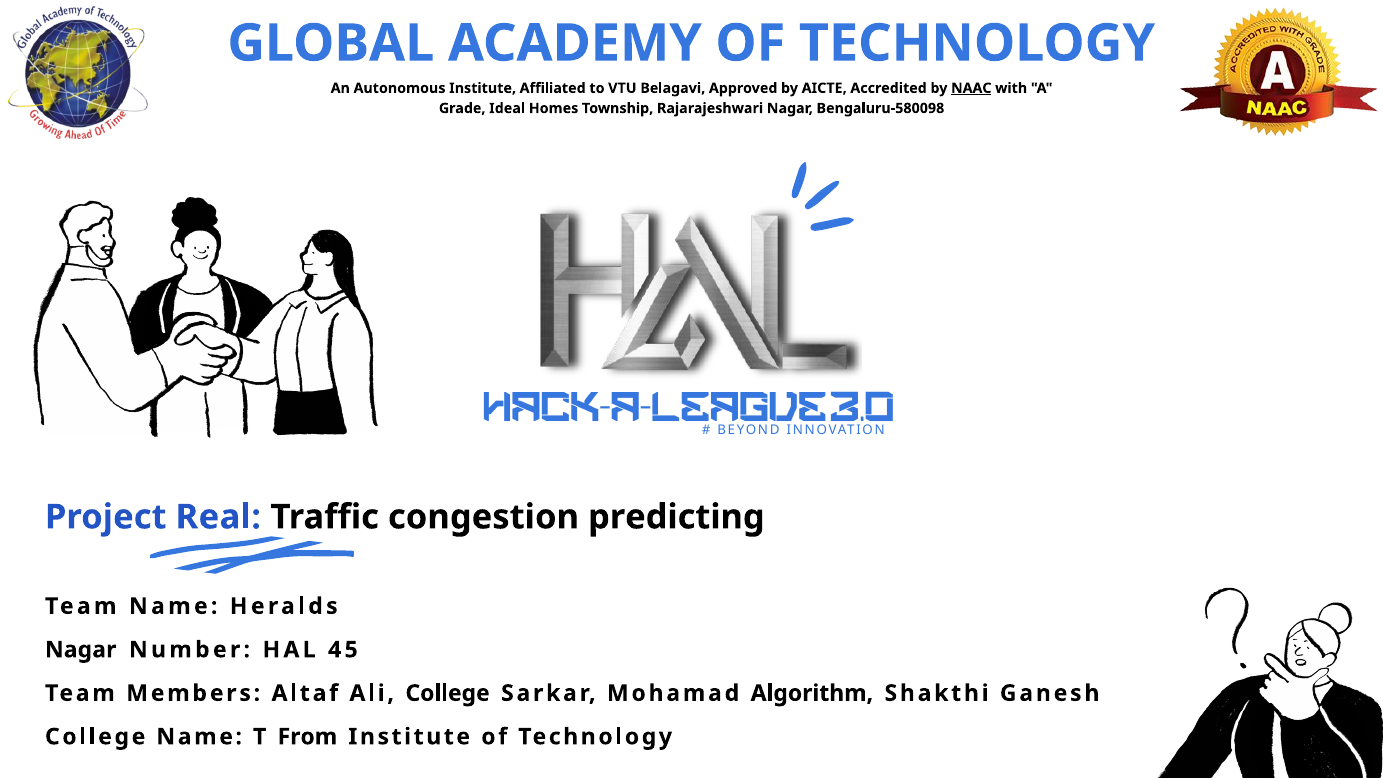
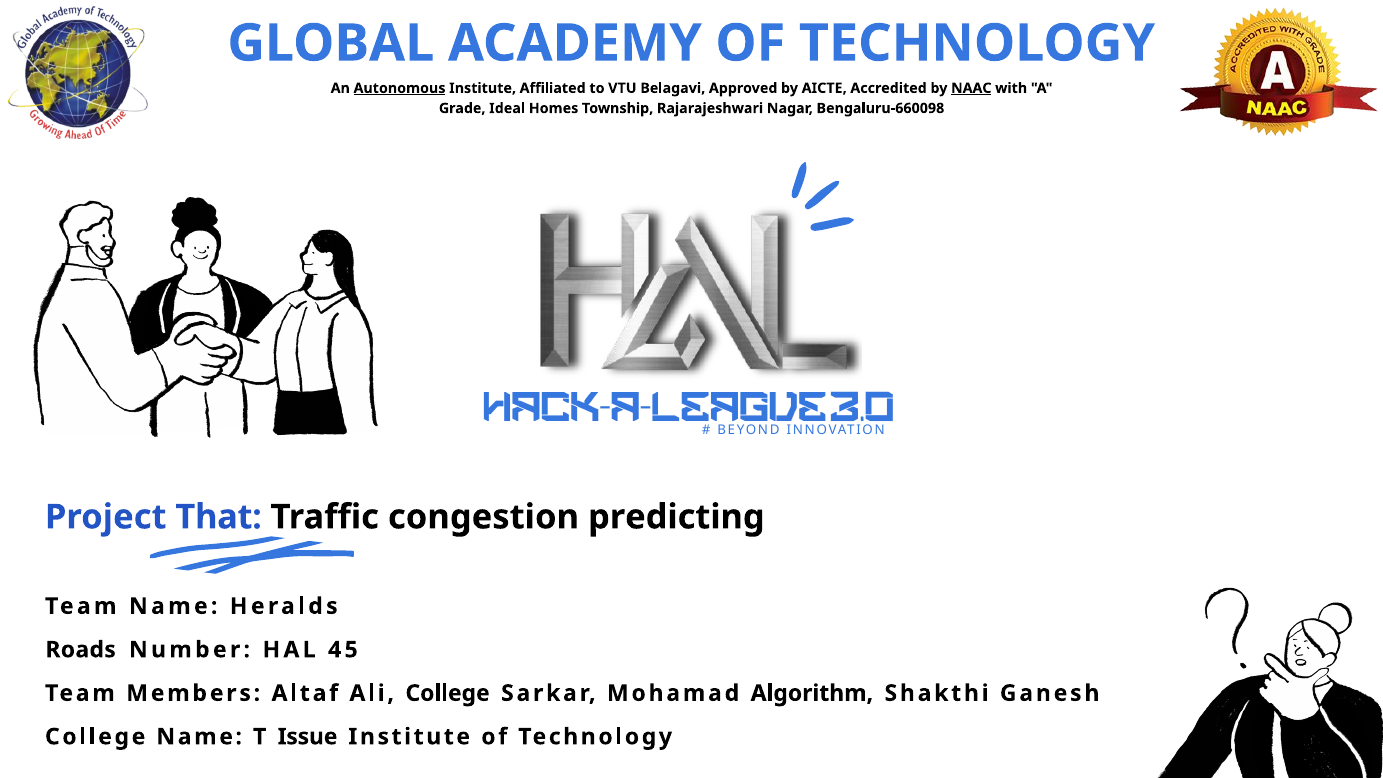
Autonomous underline: none -> present
Bengaluru-580098: Bengaluru-580098 -> Bengaluru-660098
Real: Real -> That
Nagar at (81, 650): Nagar -> Roads
From: From -> Issue
